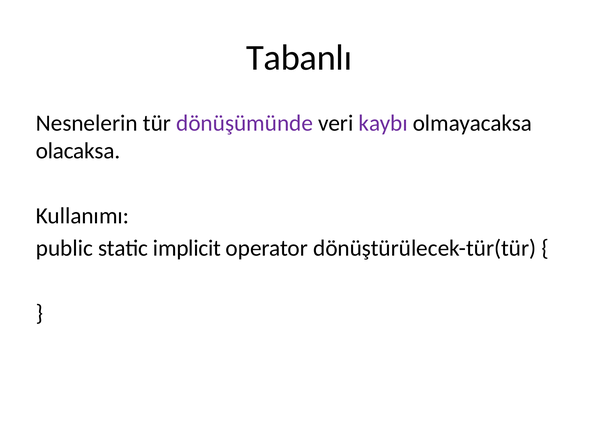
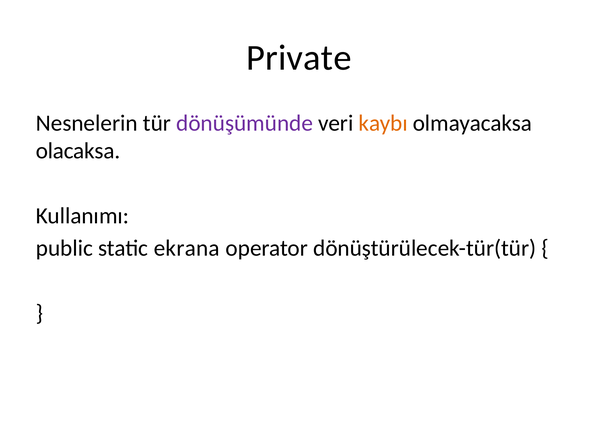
Tabanlı: Tabanlı -> Private
kaybı colour: purple -> orange
implicit: implicit -> ekrana
